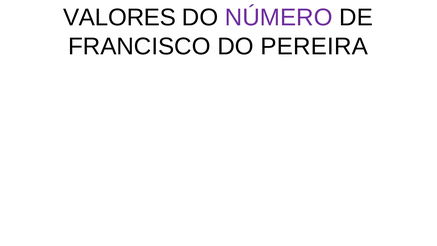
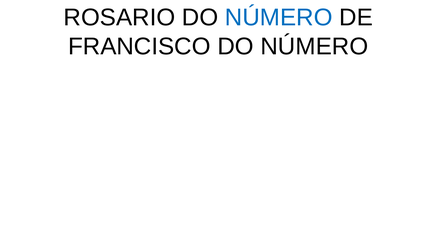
VALORES: VALORES -> ROSARIO
NÚMERO at (279, 17) colour: purple -> blue
PEREIRA at (314, 47): PEREIRA -> NÚMERO
